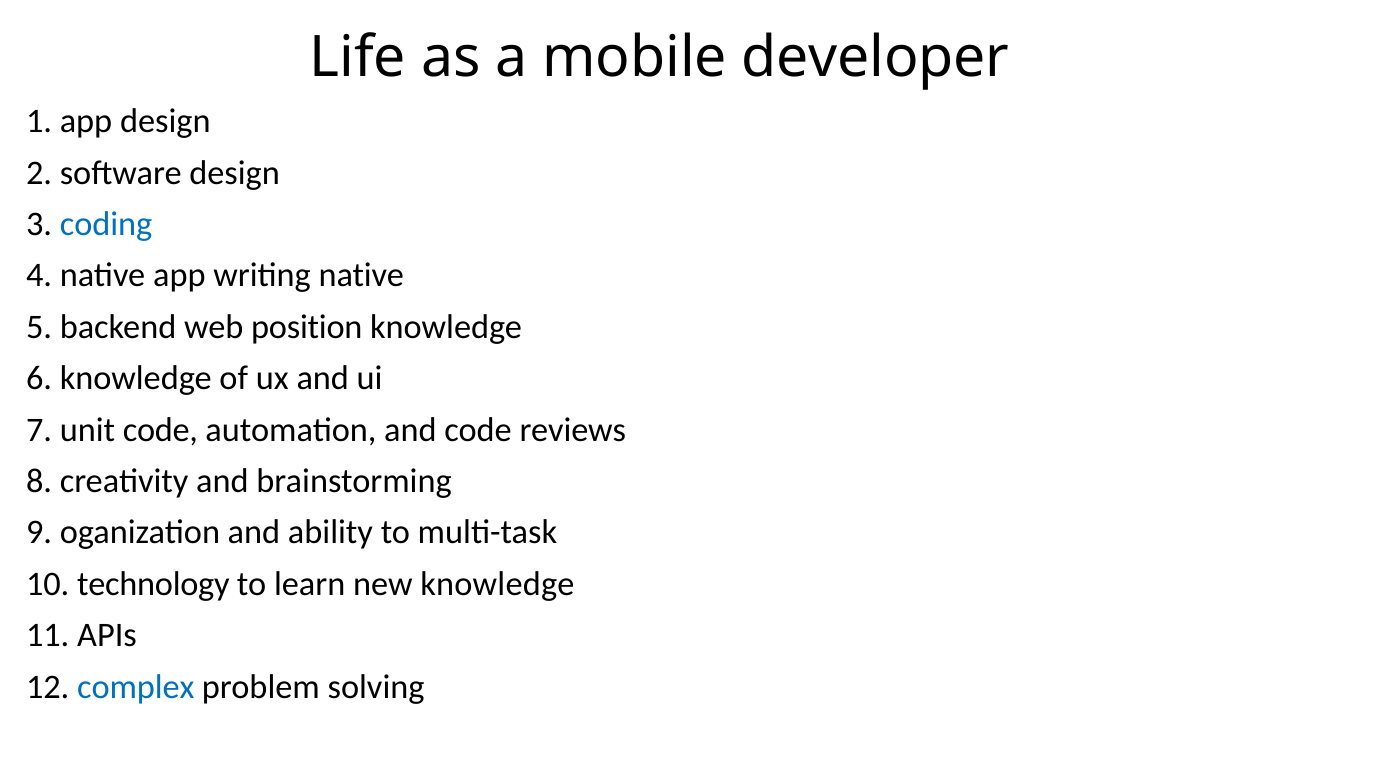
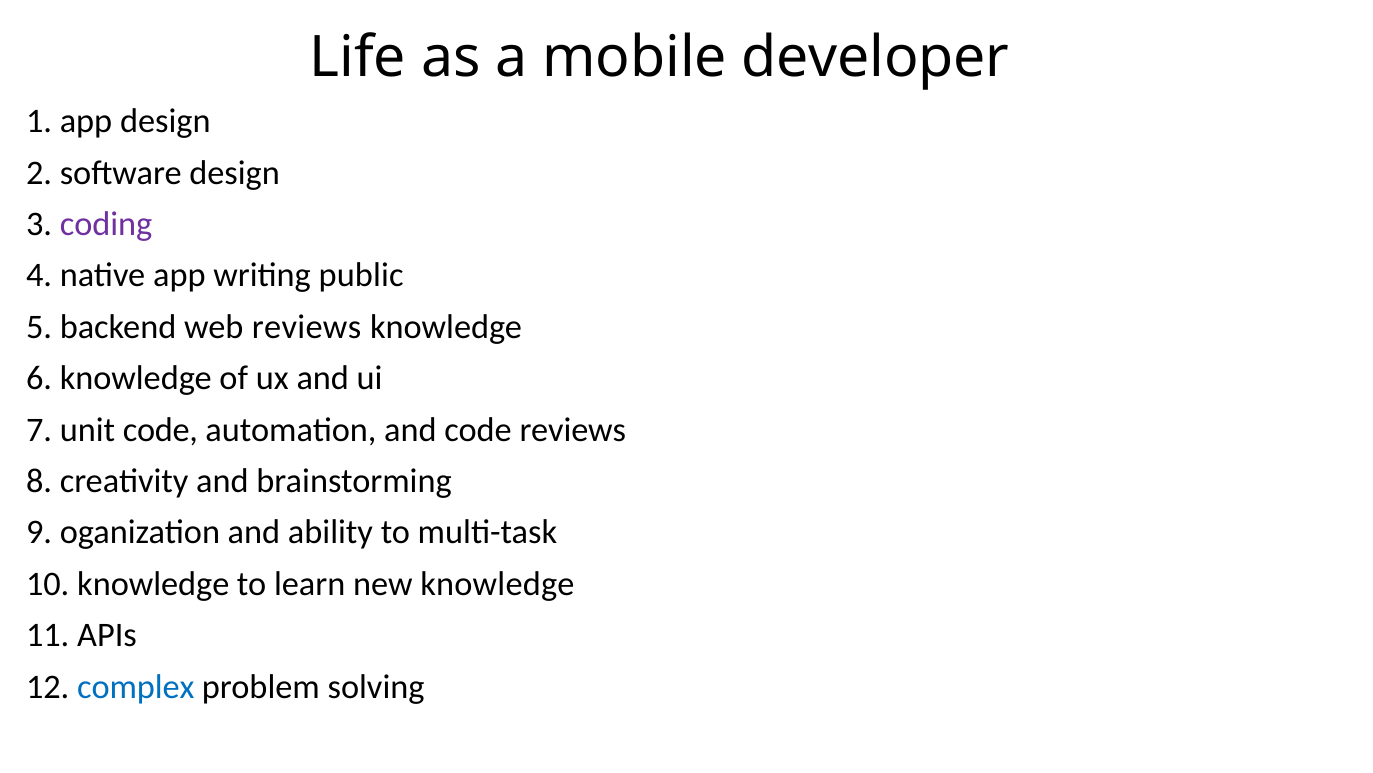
coding colour: blue -> purple
writing native: native -> public
web position: position -> reviews
10 technology: technology -> knowledge
